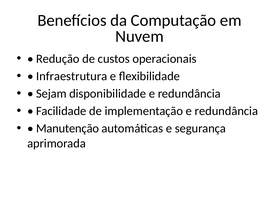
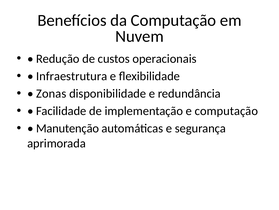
Sejam: Sejam -> Zonas
implementação e redundância: redundância -> computação
